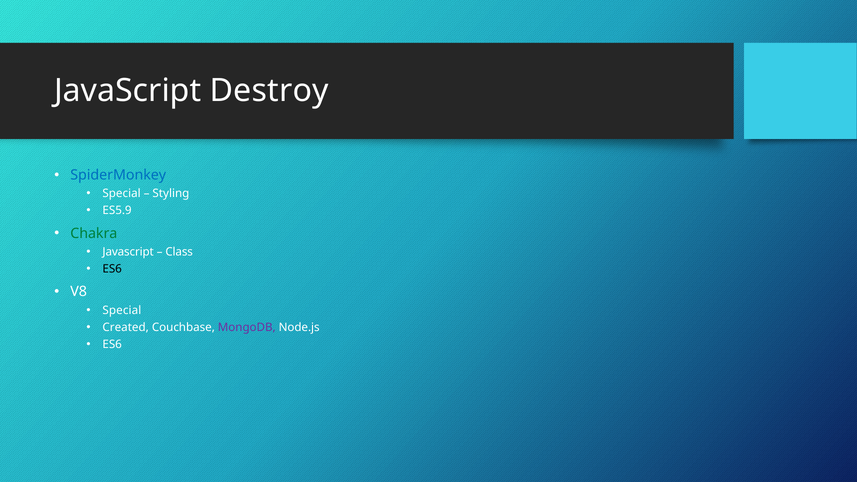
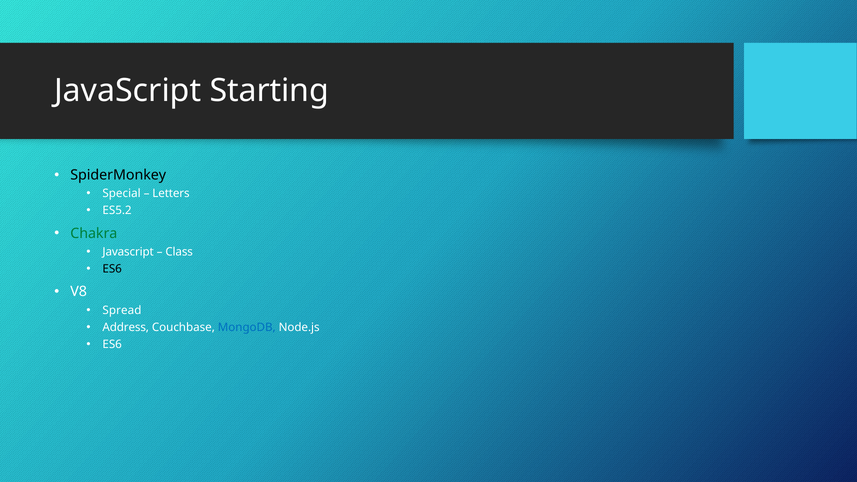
Destroy: Destroy -> Starting
SpiderMonkey colour: blue -> black
Styling: Styling -> Letters
ES5.9: ES5.9 -> ES5.2
Special at (122, 310): Special -> Spread
Created: Created -> Address
MongoDB colour: purple -> blue
